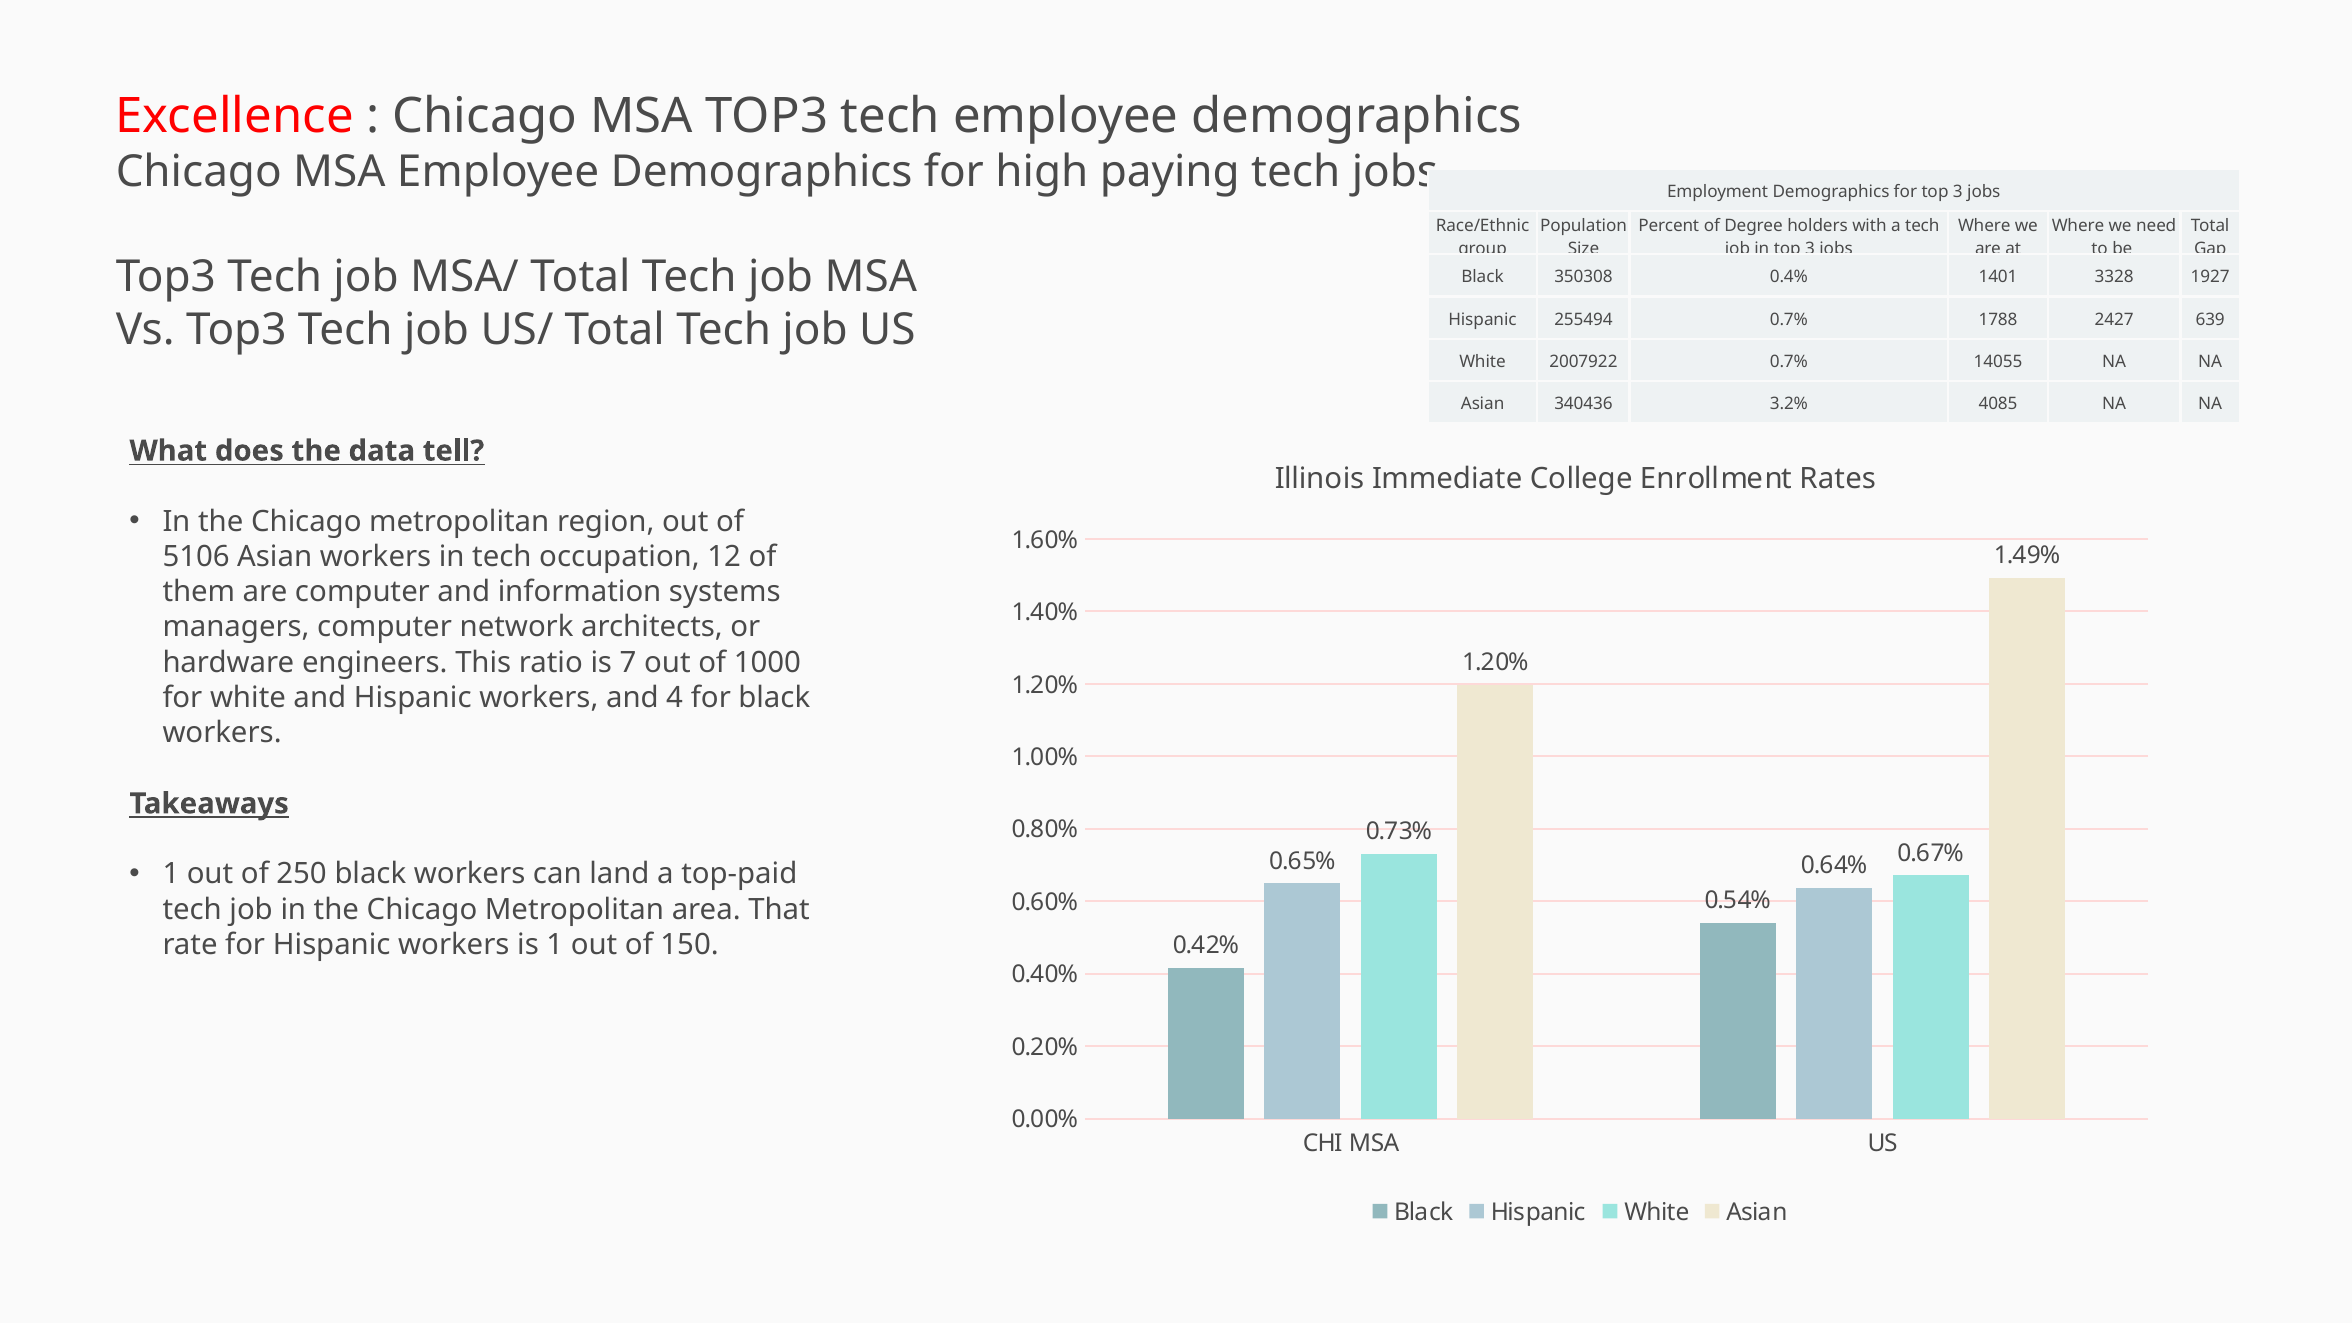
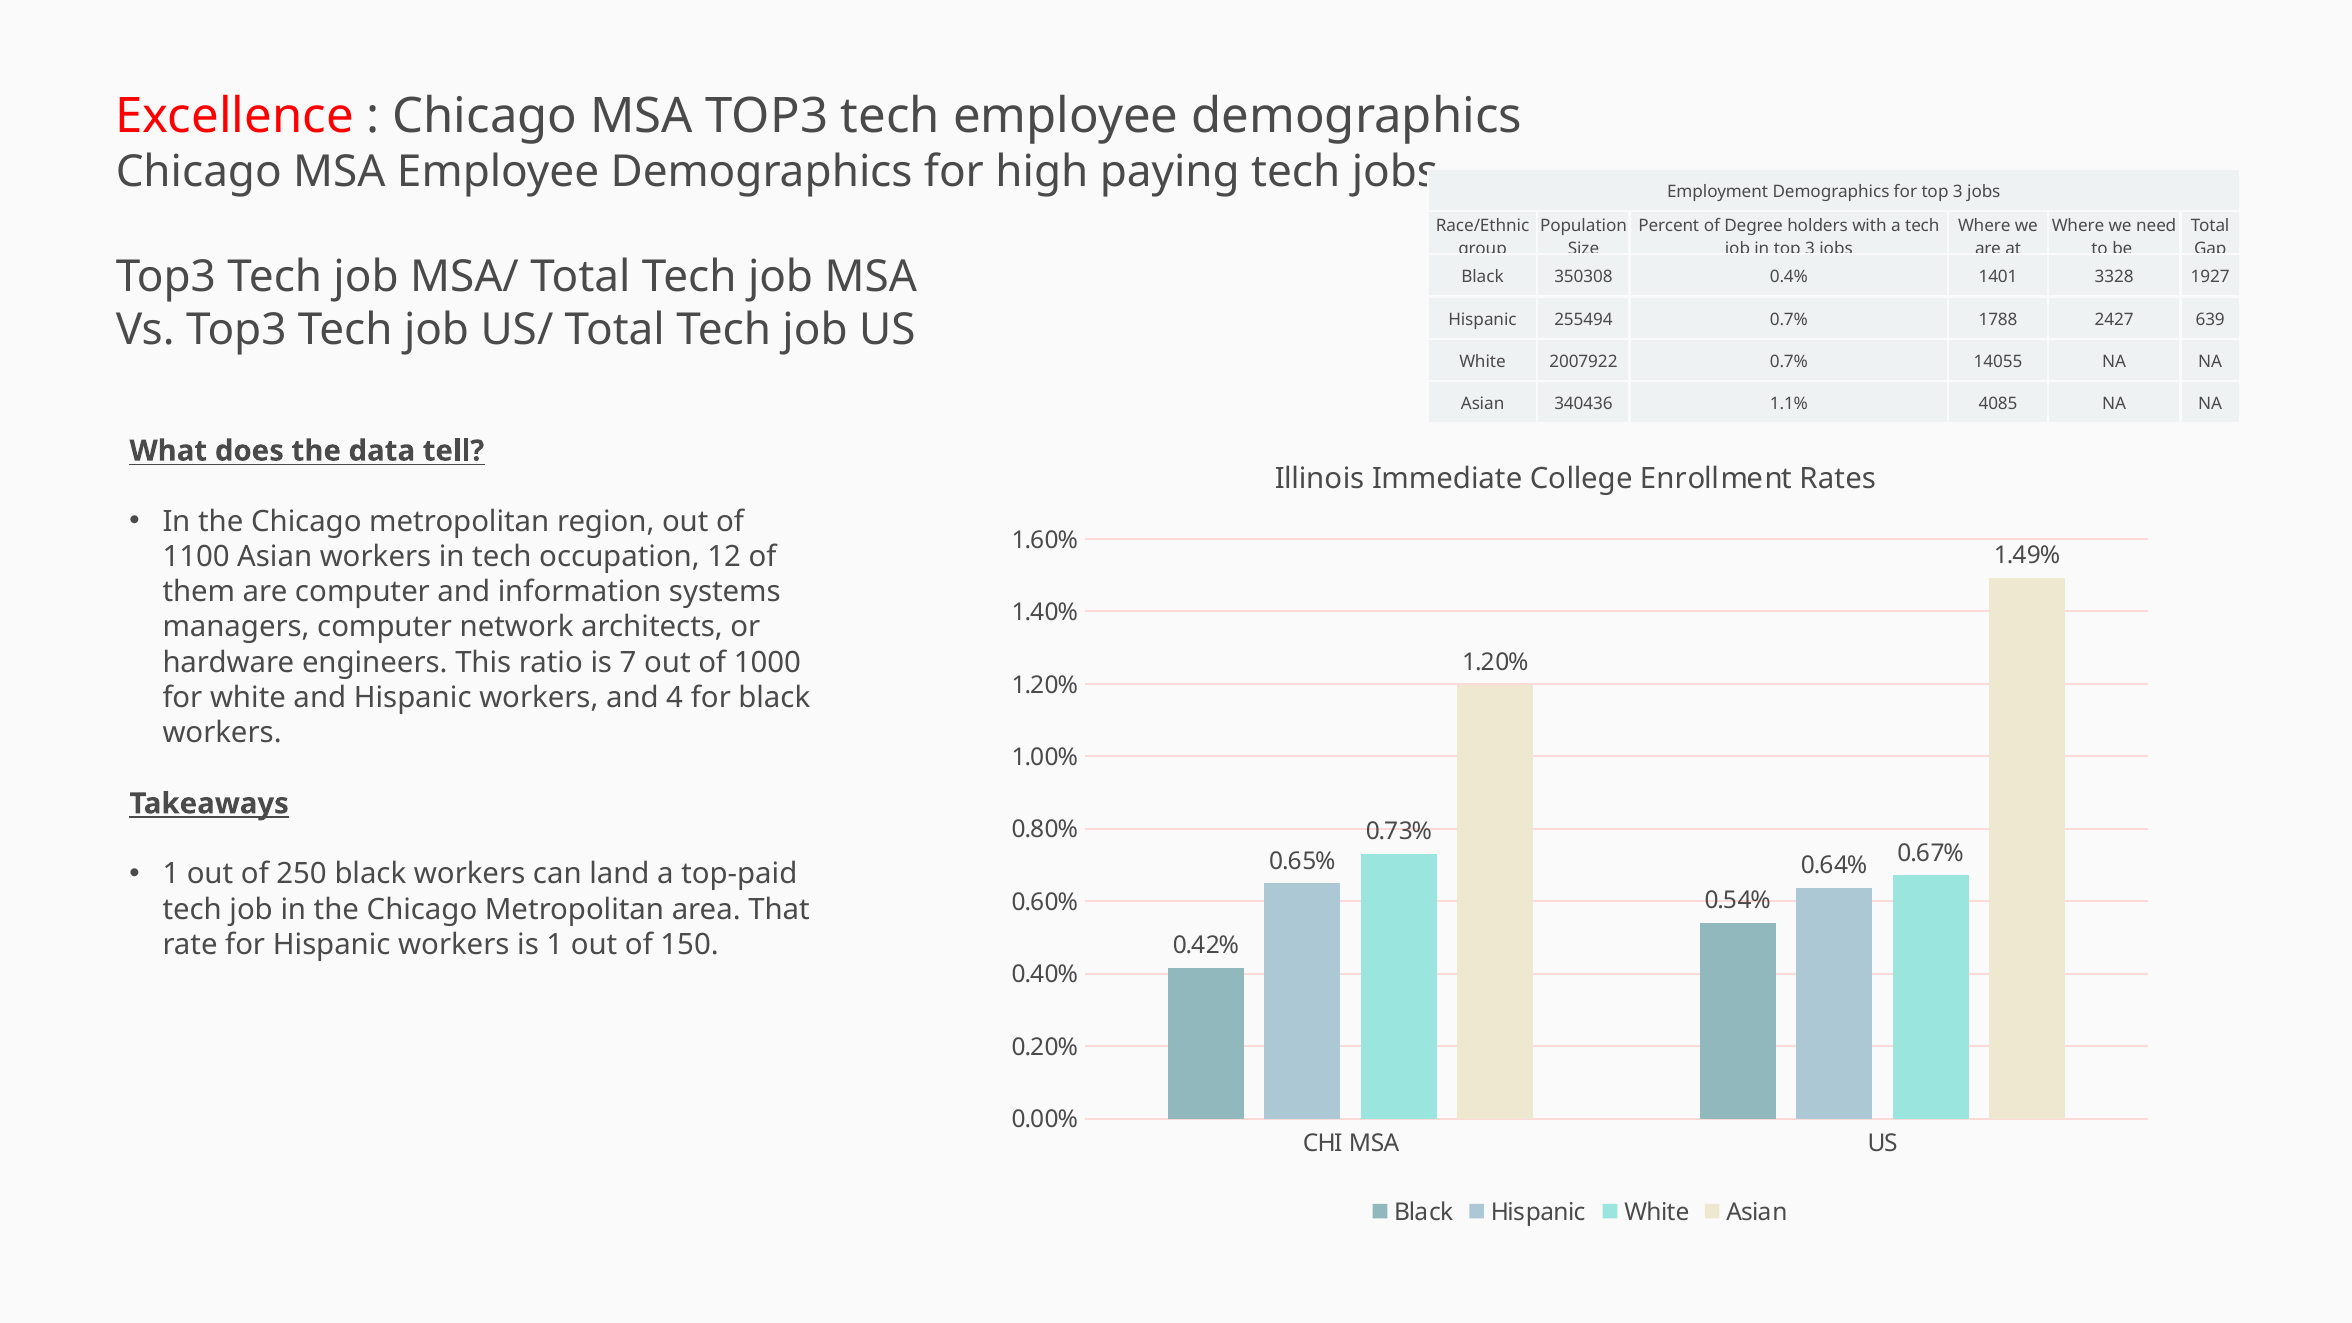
3.2%: 3.2% -> 1.1%
5106: 5106 -> 1100
